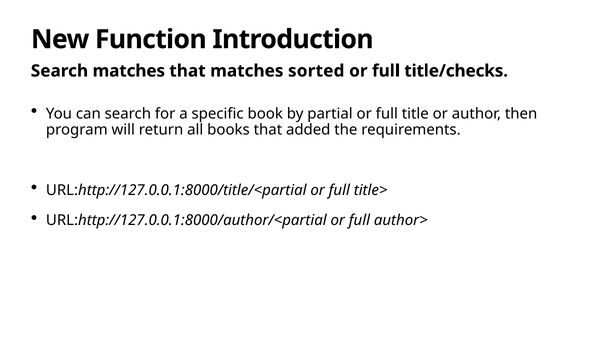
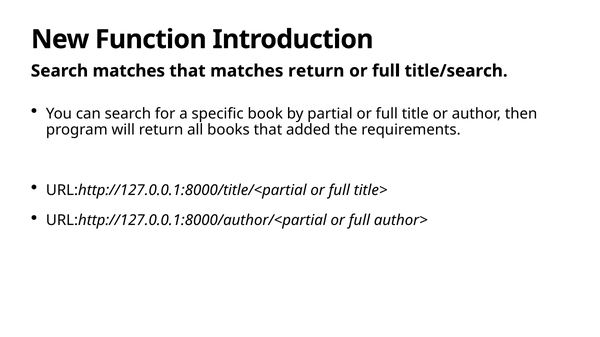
matches sorted: sorted -> return
title/checks: title/checks -> title/search
